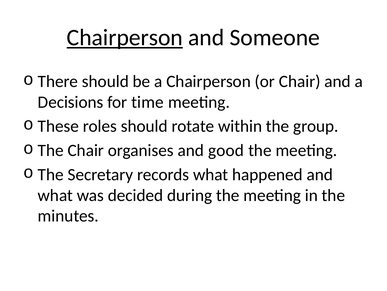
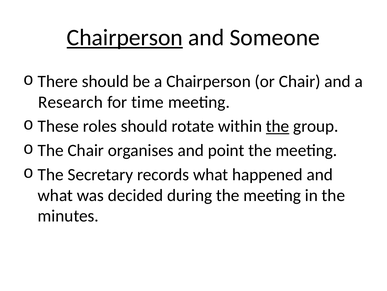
Decisions: Decisions -> Research
the at (278, 126) underline: none -> present
good: good -> point
